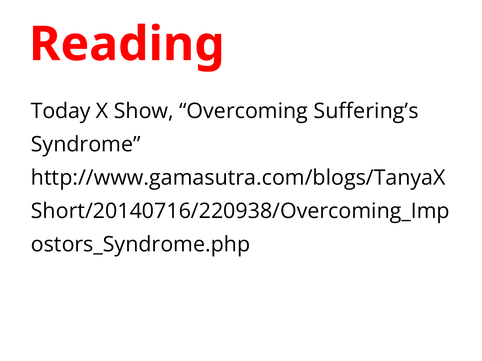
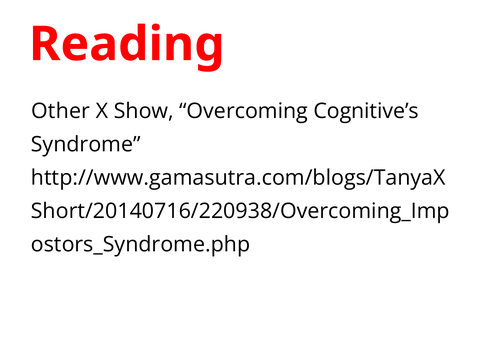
Today: Today -> Other
Suffering’s: Suffering’s -> Cognitive’s
